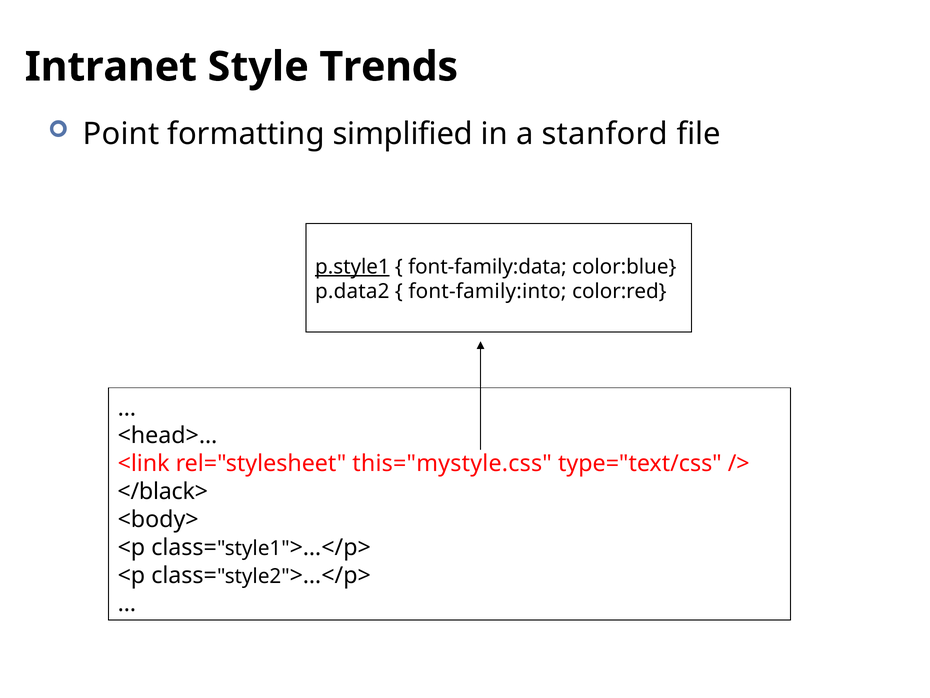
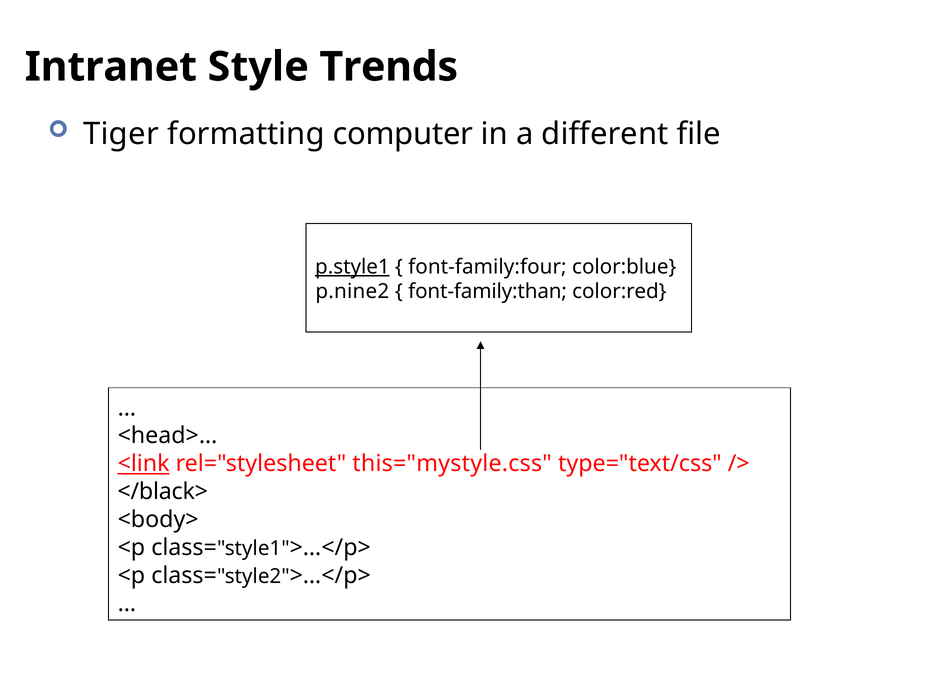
Point: Point -> Tiger
simplified: simplified -> computer
stanford: stanford -> different
font-family:data: font-family:data -> font-family:four
p.data2: p.data2 -> p.nine2
font-family:into: font-family:into -> font-family:than
<link underline: none -> present
